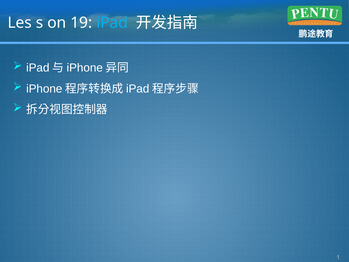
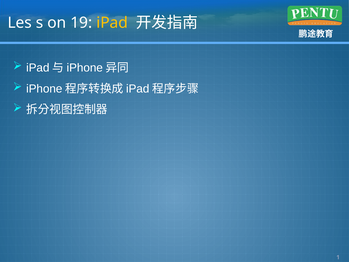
iPad colour: light blue -> yellow
